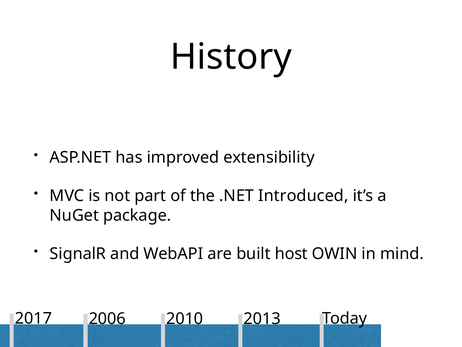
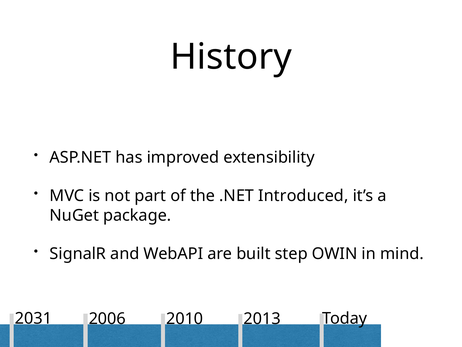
host: host -> step
2017: 2017 -> 2031
